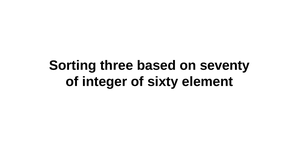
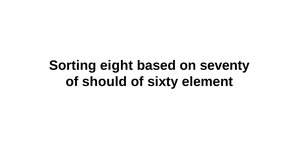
three: three -> eight
integer: integer -> should
